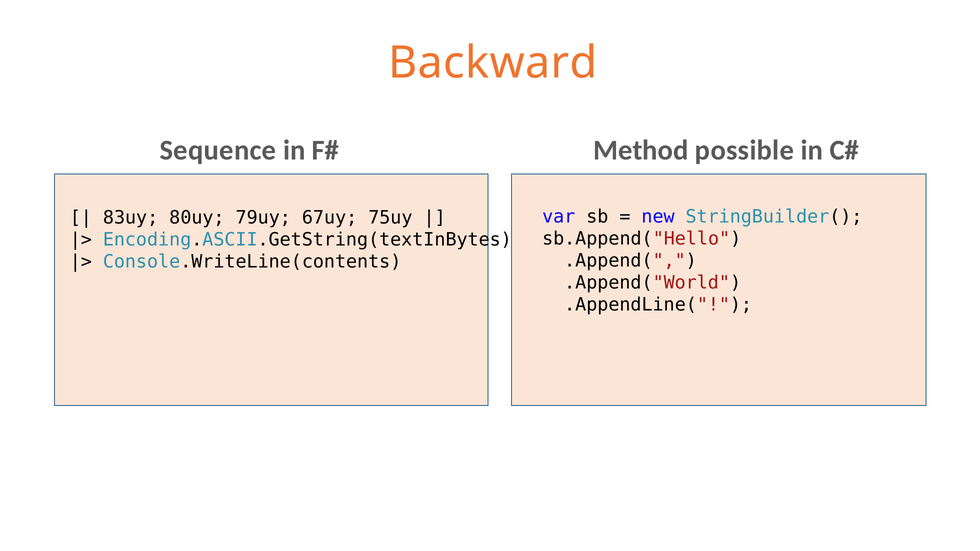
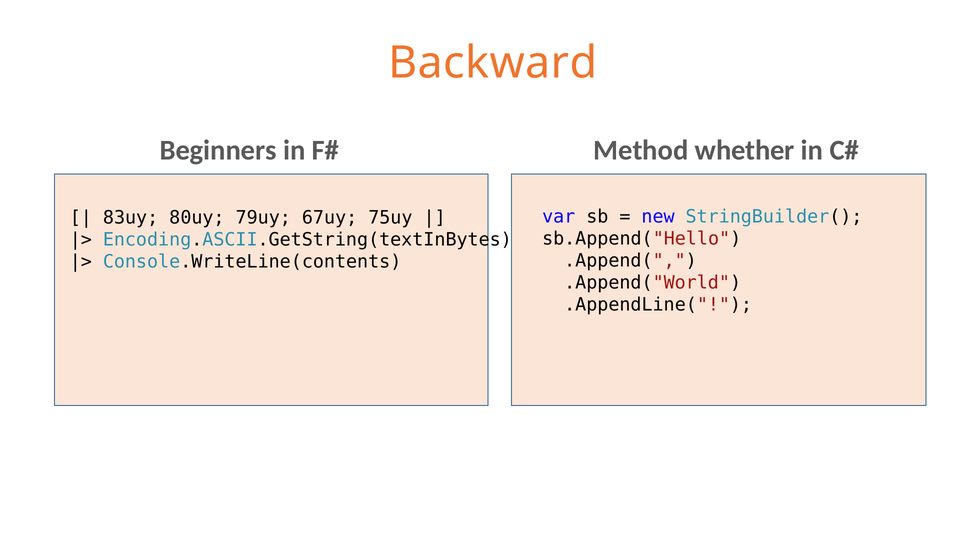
Sequence: Sequence -> Beginners
possible: possible -> whether
